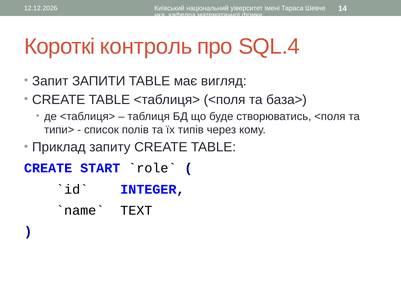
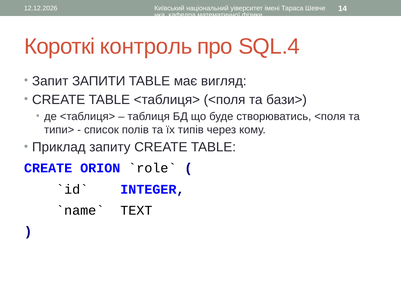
база>: база> -> бази>
START: START -> ORION
